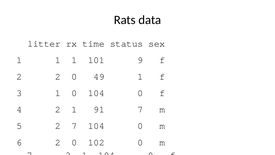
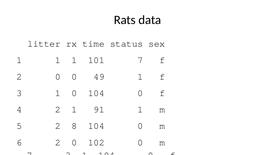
101 9: 9 -> 7
2 at (58, 76): 2 -> 0
91 7: 7 -> 1
2 7: 7 -> 8
